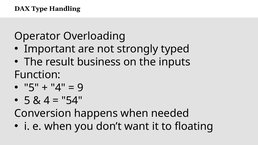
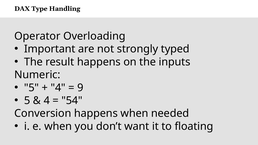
result business: business -> happens
Function: Function -> Numeric
